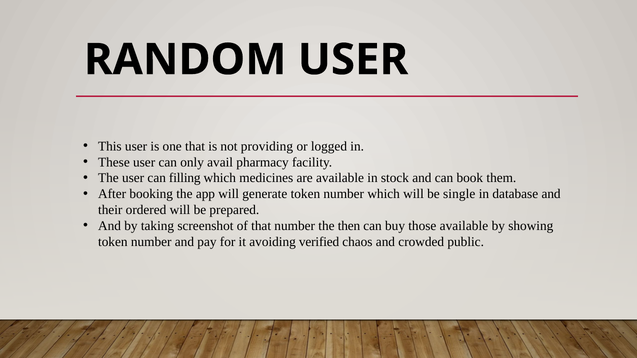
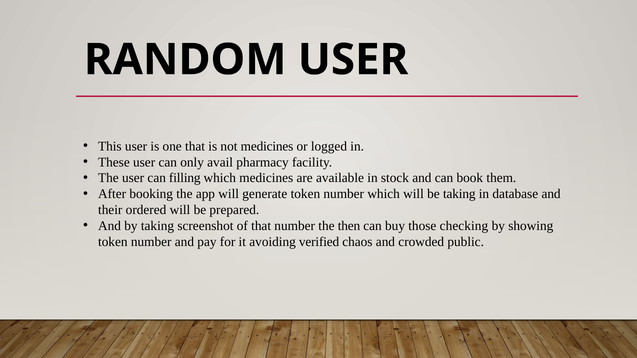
not providing: providing -> medicines
be single: single -> taking
those available: available -> checking
